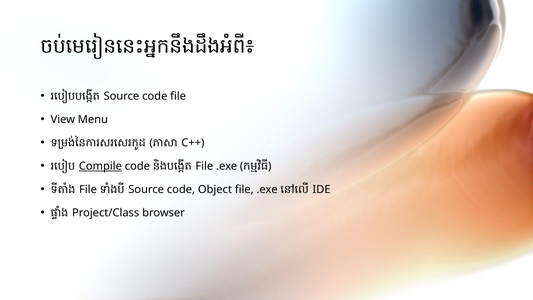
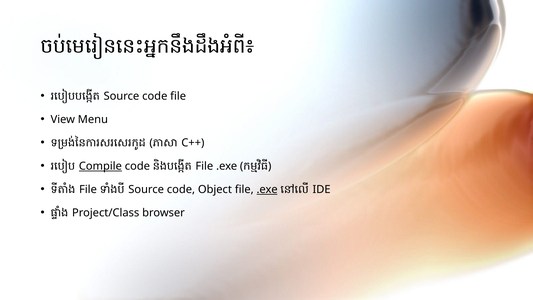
.exe at (267, 189) underline: none -> present
